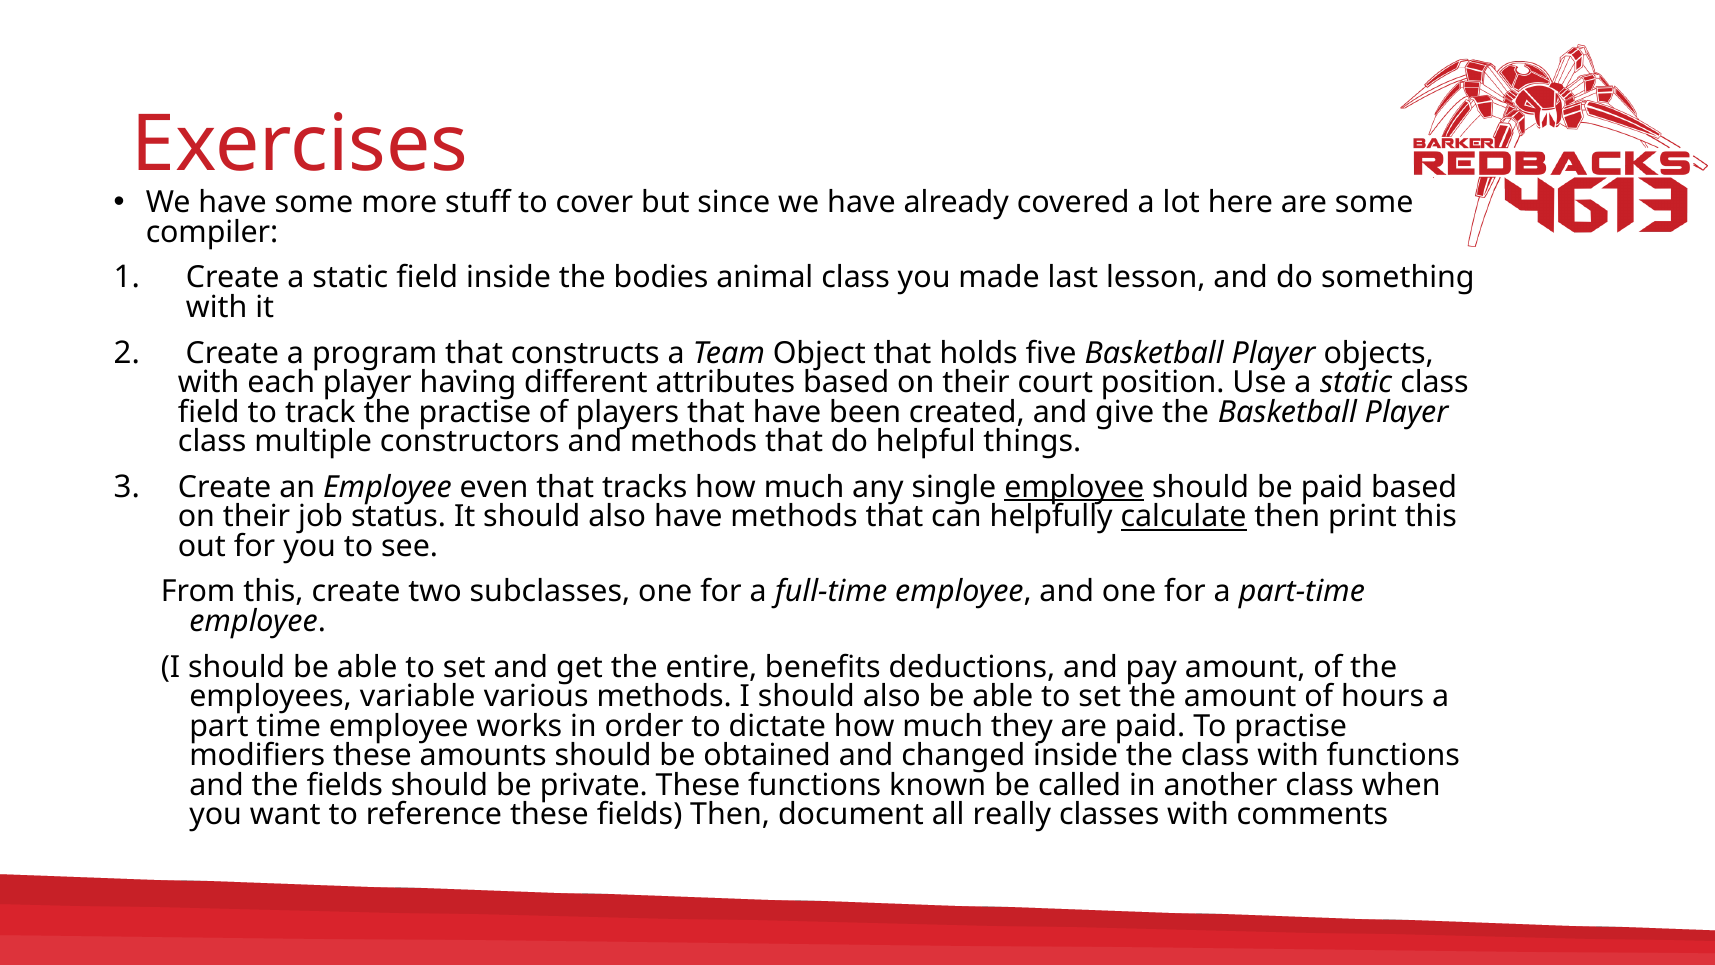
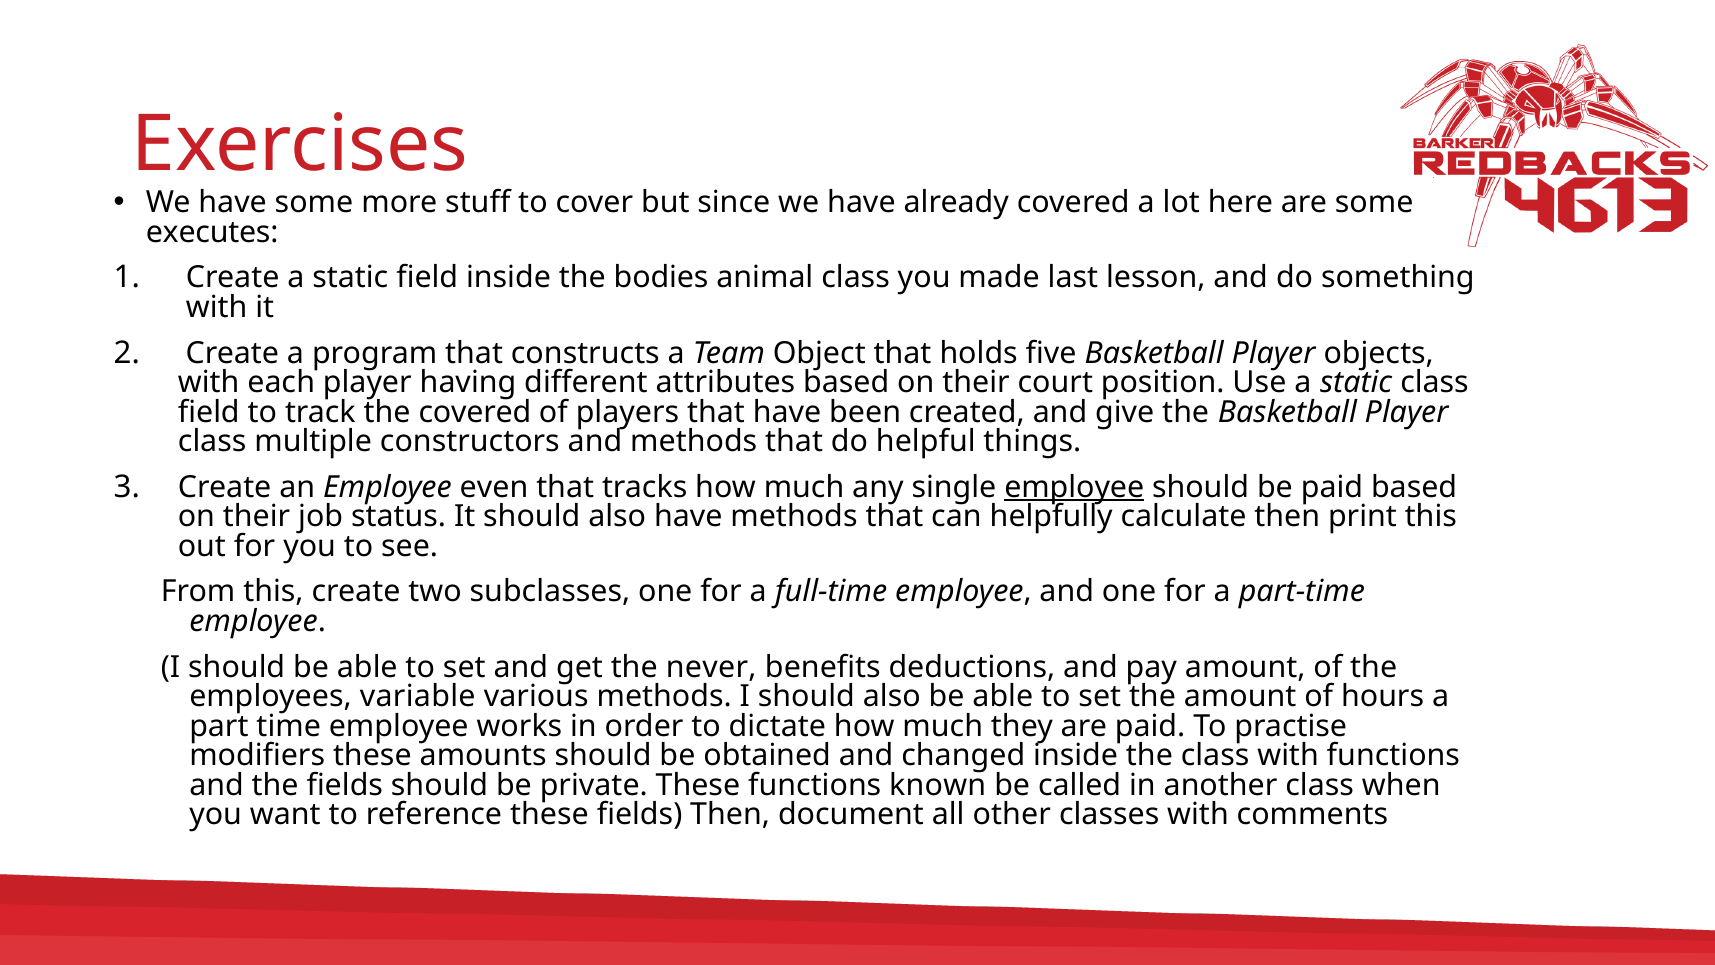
compiler: compiler -> executes
the practise: practise -> covered
calculate underline: present -> none
entire: entire -> never
really: really -> other
